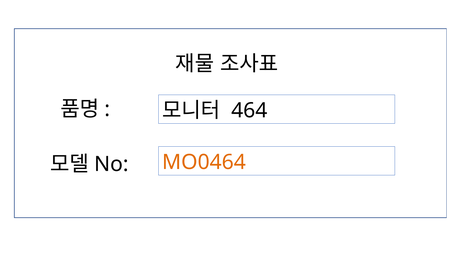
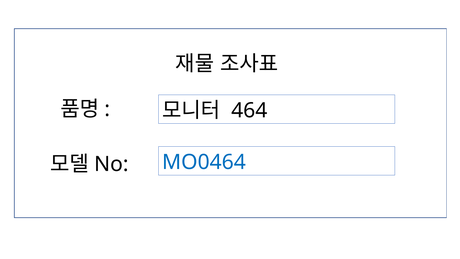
MO0464 colour: orange -> blue
